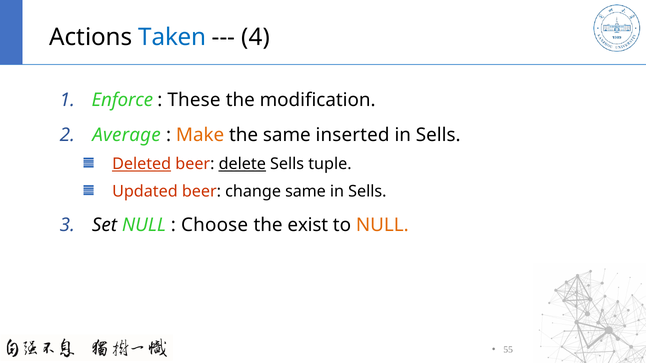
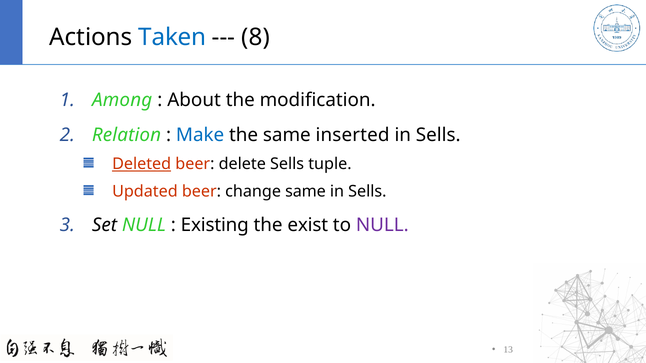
4: 4 -> 8
Enforce: Enforce -> Among
These: These -> About
Average: Average -> Relation
Make colour: orange -> blue
delete underline: present -> none
Choose: Choose -> Existing
NULL at (382, 225) colour: orange -> purple
55: 55 -> 13
